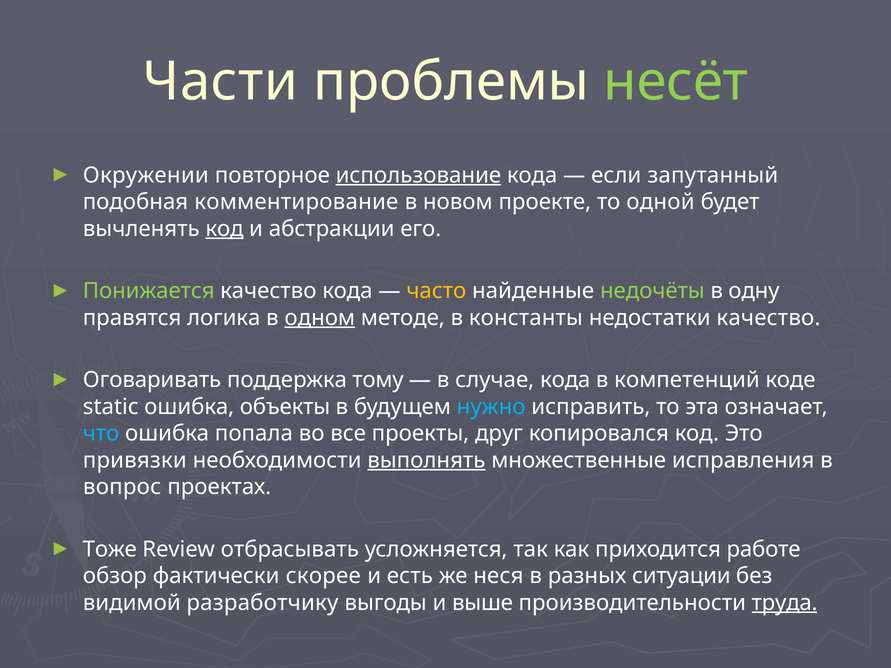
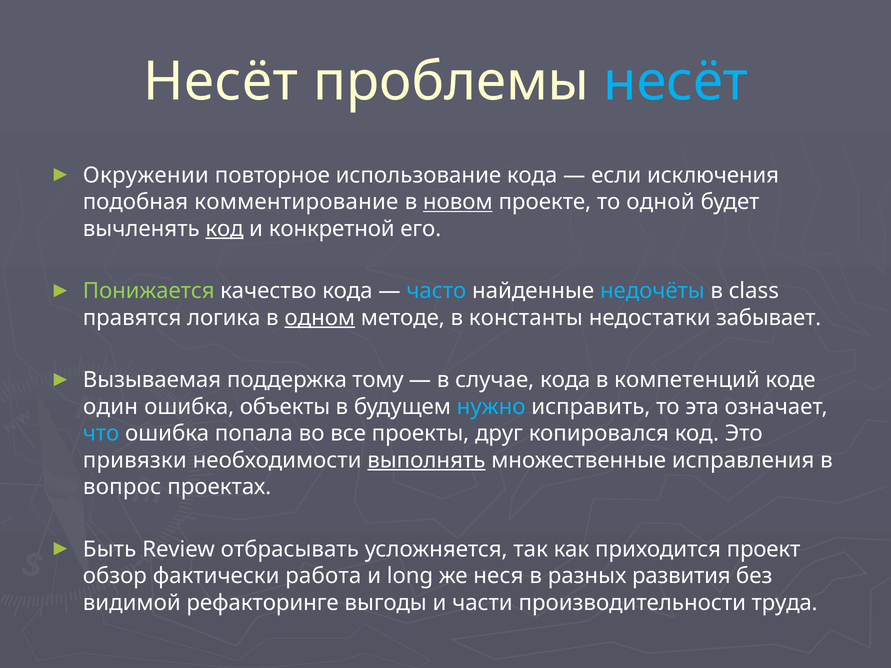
Части at (220, 82): Части -> Несёт
несёт at (676, 82) colour: light green -> light blue
использование underline: present -> none
запутанный: запутанный -> исключения
новом underline: none -> present
абстракции: абстракции -> конкретной
часто colour: yellow -> light blue
недочёты colour: light green -> light blue
одну: одну -> class
недостатки качество: качество -> забывает
Оговаривать: Оговаривать -> Вызываемая
static: static -> один
Тоже: Тоже -> Быть
работе: работе -> проект
скорее: скорее -> работа
есть: есть -> long
ситуации: ситуации -> развития
разработчику: разработчику -> рефакторинге
выше: выше -> части
труда underline: present -> none
